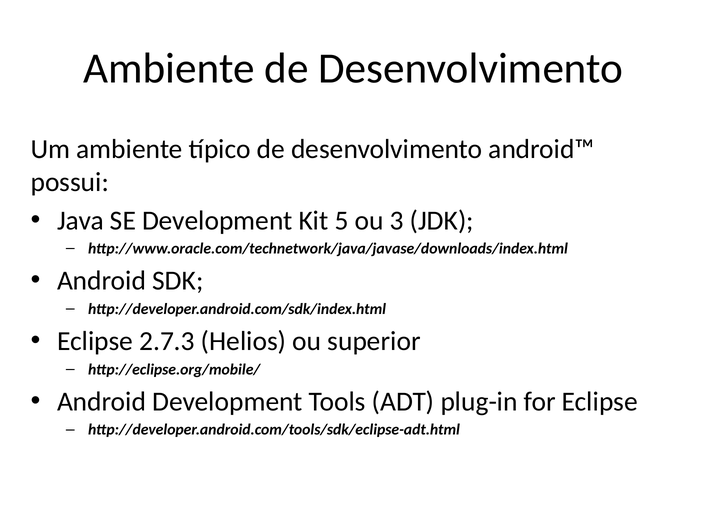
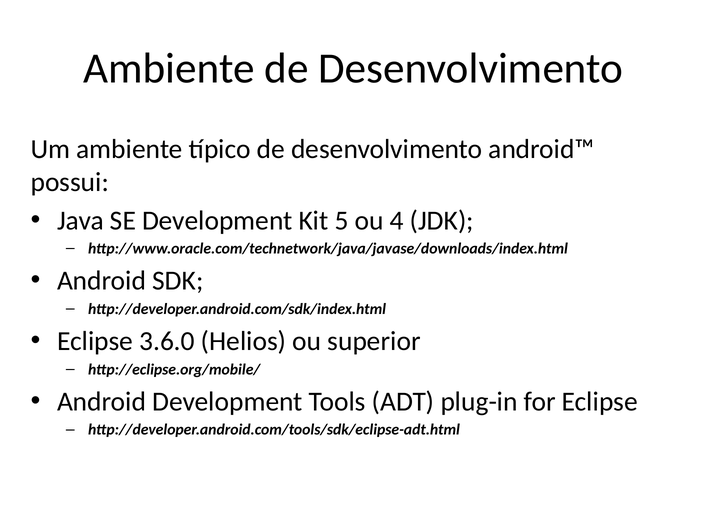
3: 3 -> 4
2.7.3: 2.7.3 -> 3.6.0
